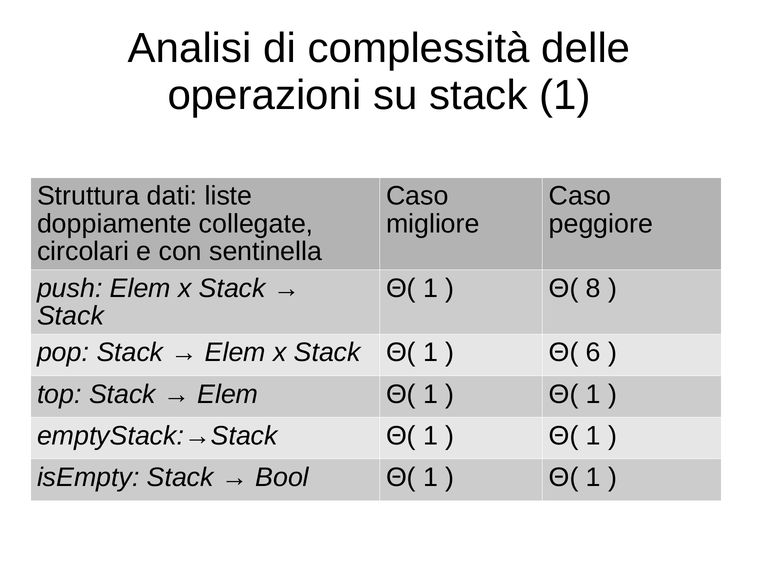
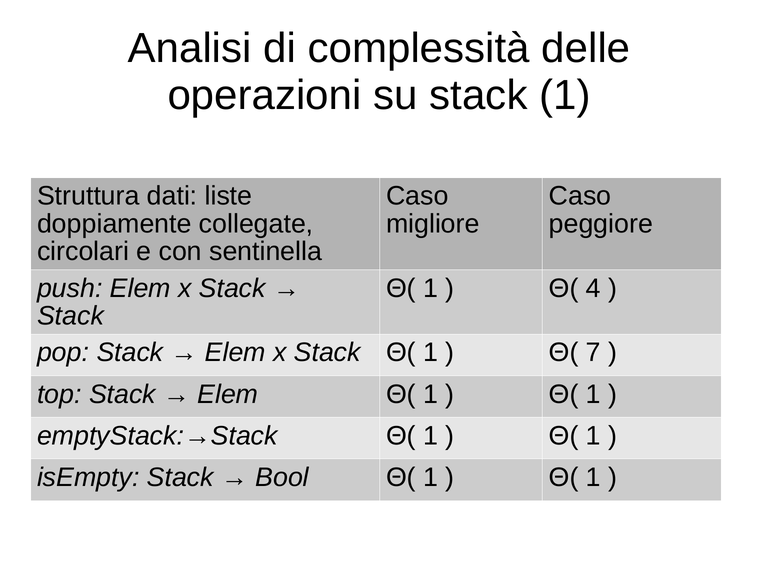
8: 8 -> 4
6: 6 -> 7
